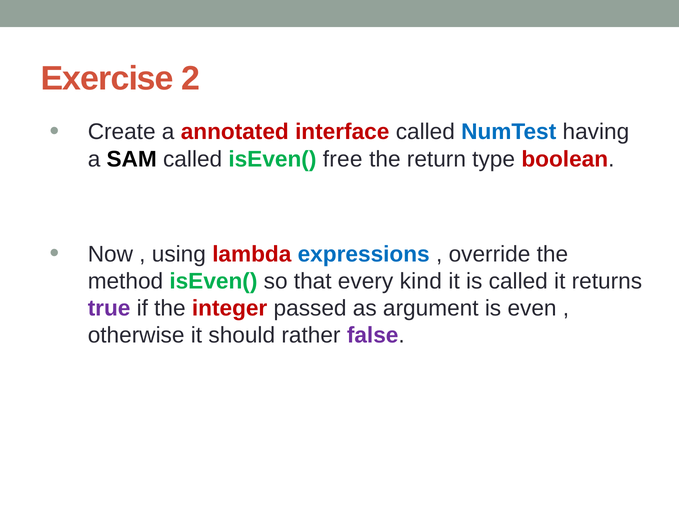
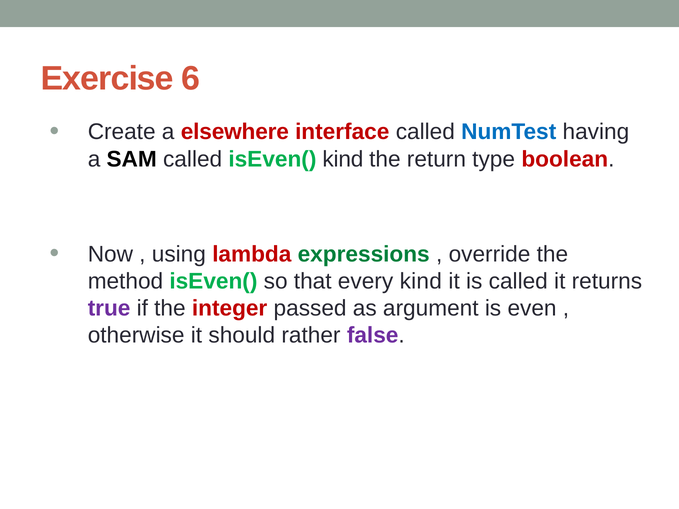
2: 2 -> 6
annotated: annotated -> elsewhere
isEven( free: free -> kind
expressions colour: blue -> green
